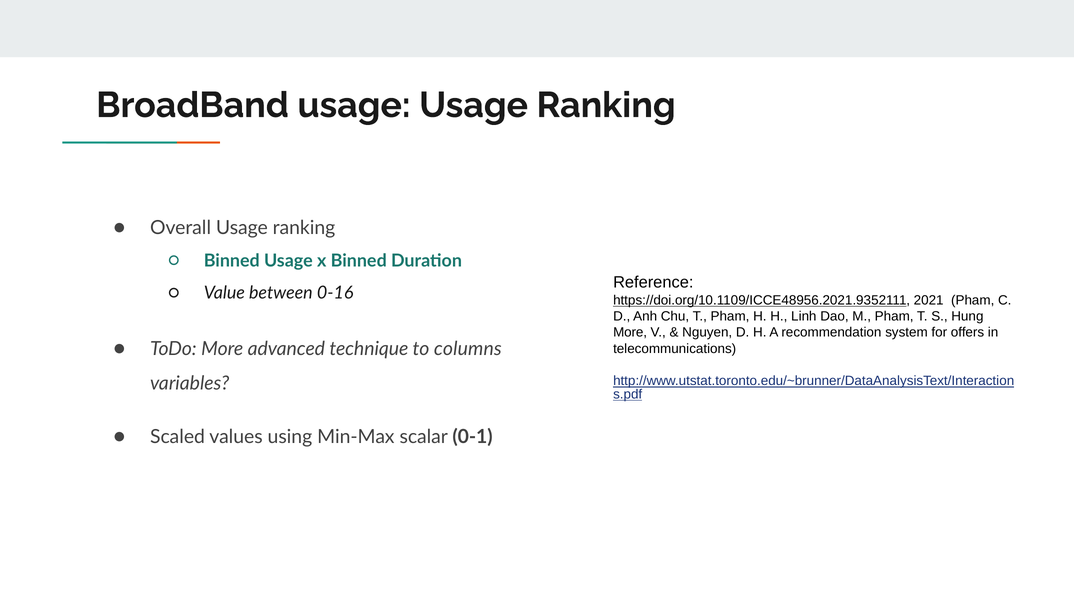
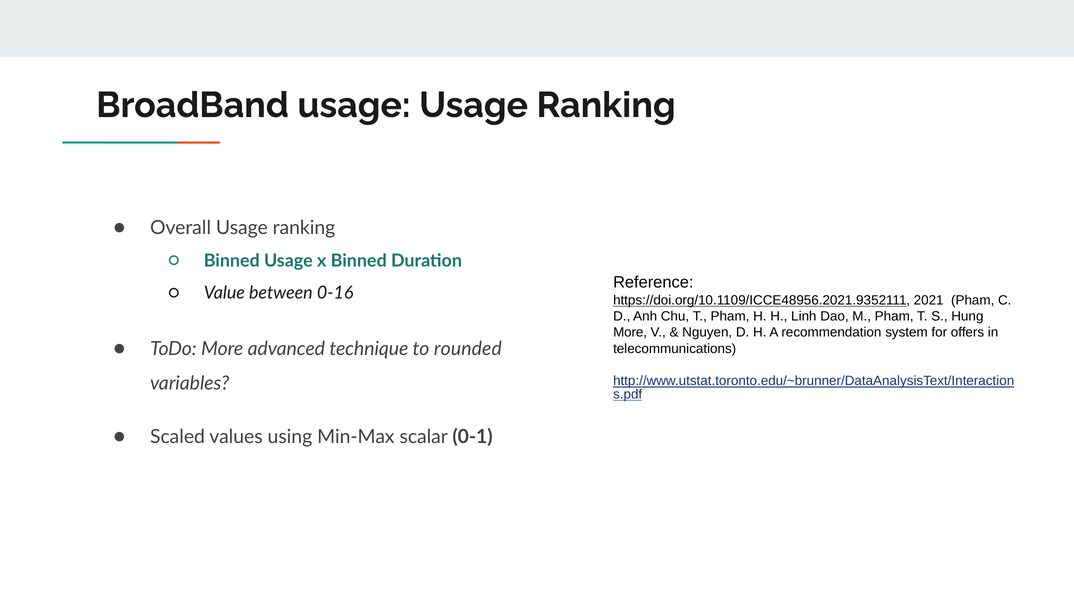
columns: columns -> rounded
